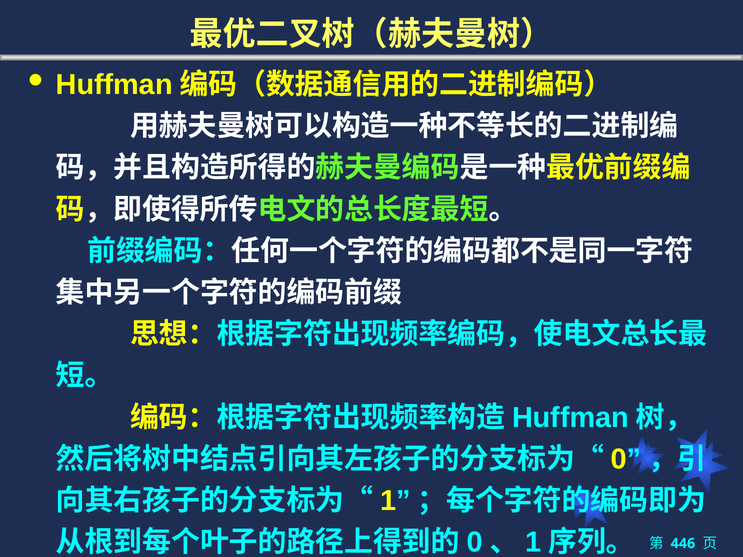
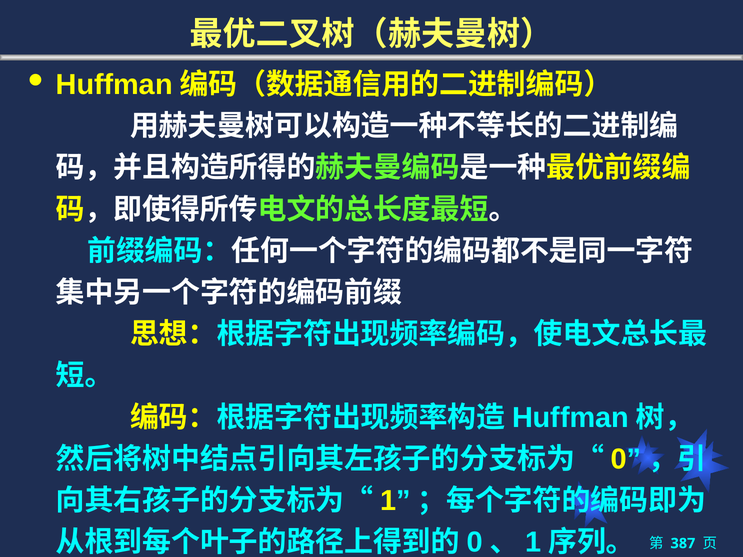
446: 446 -> 387
